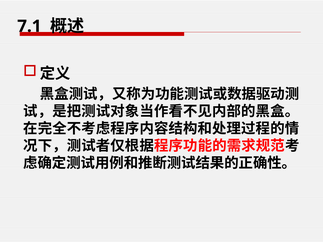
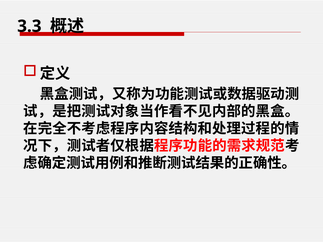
7.1: 7.1 -> 3.3
